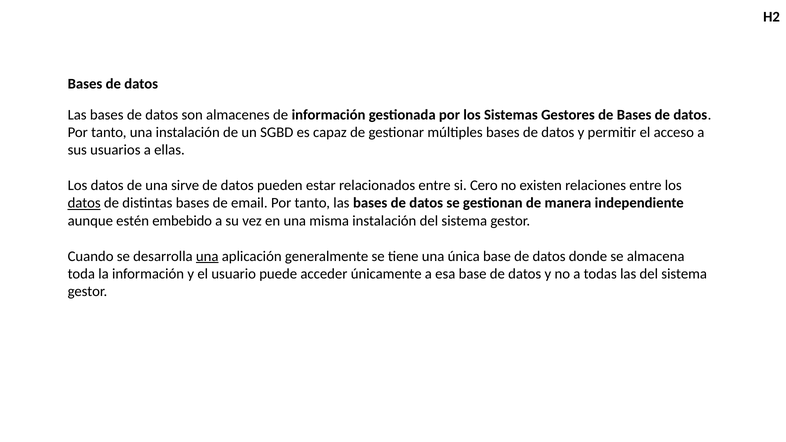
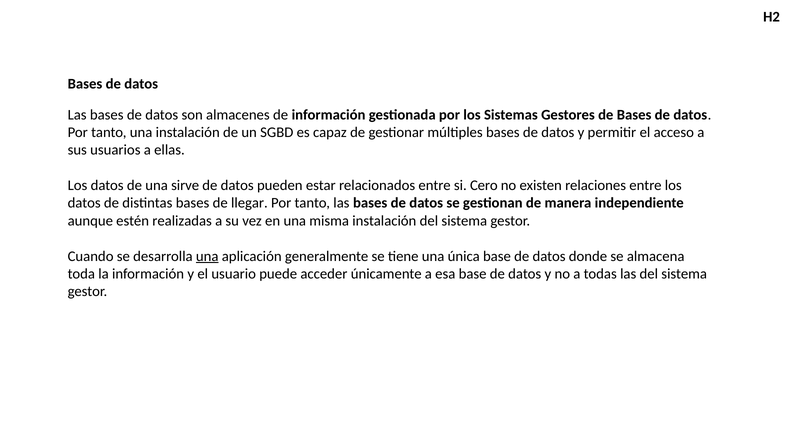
datos at (84, 203) underline: present -> none
email: email -> llegar
embebido: embebido -> realizadas
